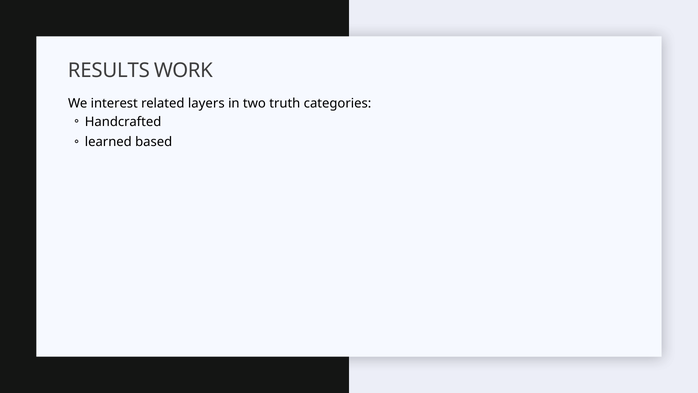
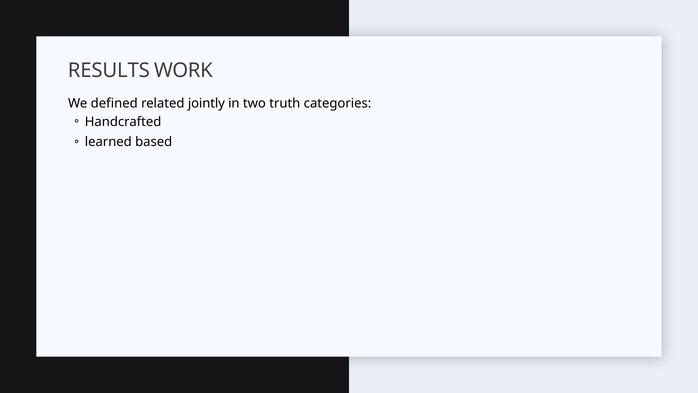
interest: interest -> defined
layers: layers -> jointly
